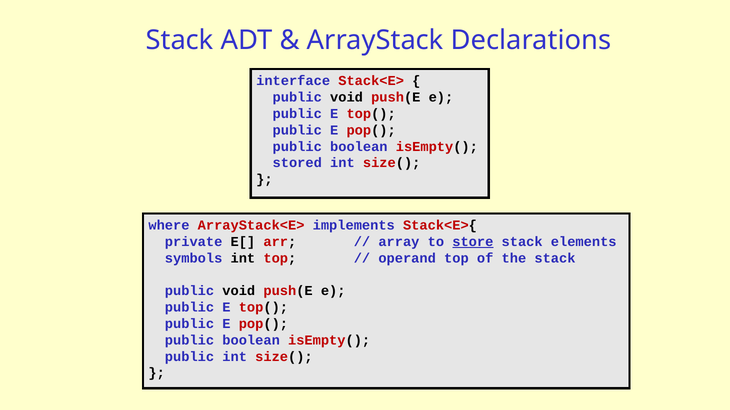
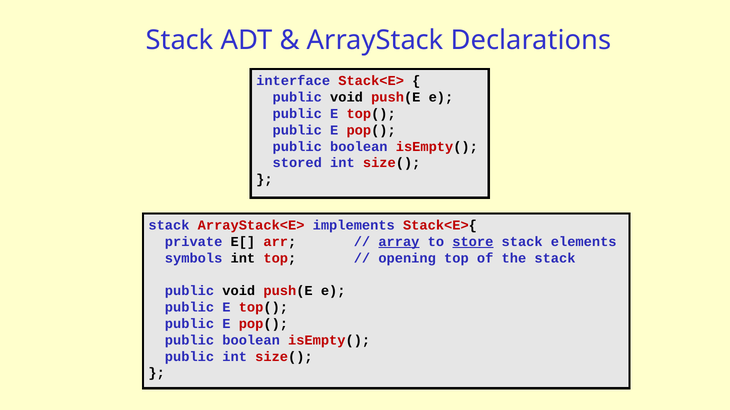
where at (169, 226): where -> stack
array underline: none -> present
operand: operand -> opening
